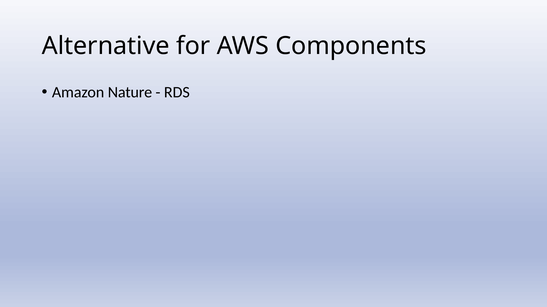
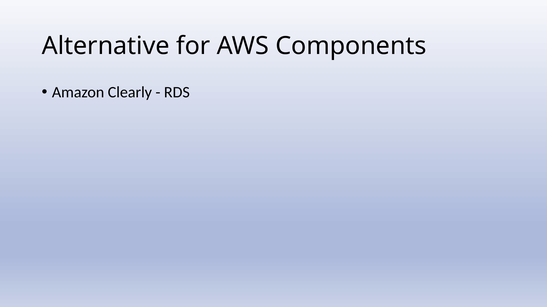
Nature: Nature -> Clearly
